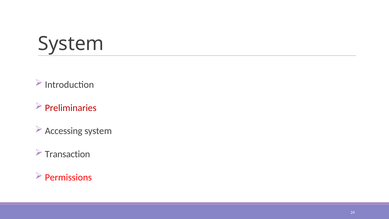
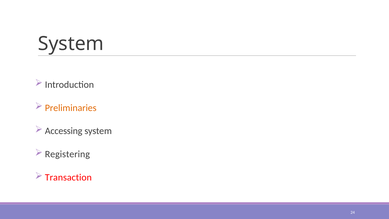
Preliminaries colour: red -> orange
Transaction: Transaction -> Registering
Permissions: Permissions -> Transaction
